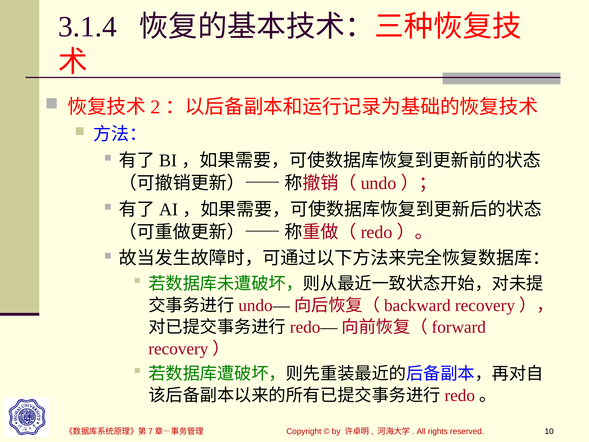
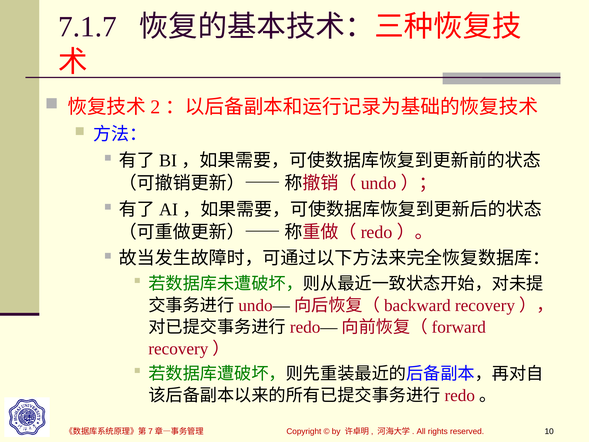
3.1.4: 3.1.4 -> 7.1.7
